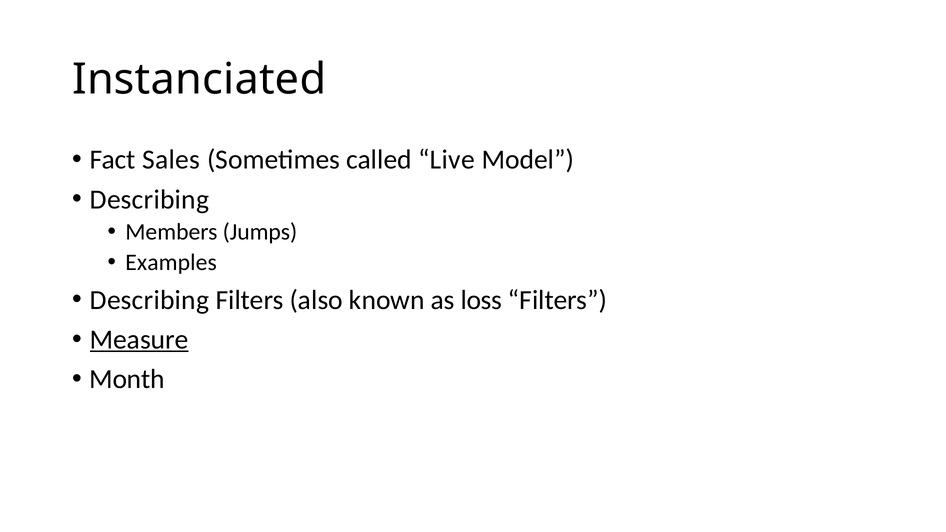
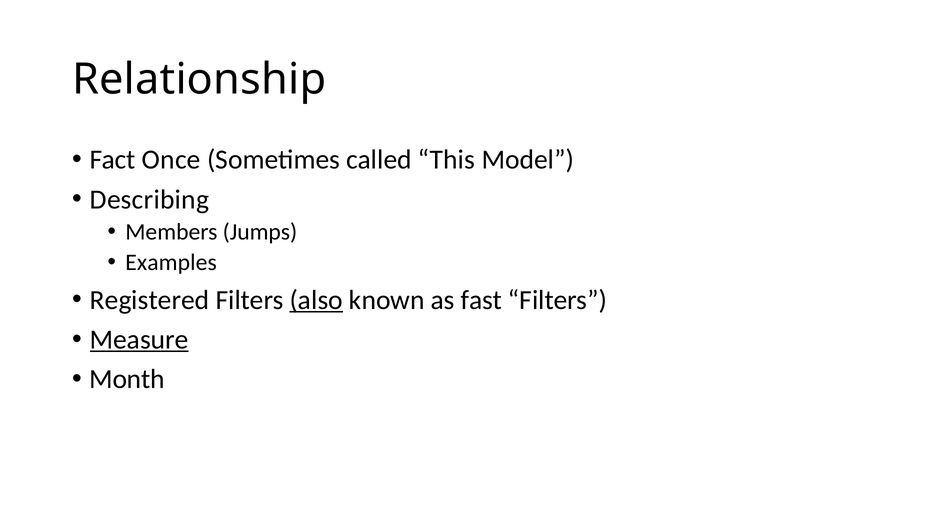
Instanciated: Instanciated -> Relationship
Sales: Sales -> Once
Live: Live -> This
Describing at (149, 300): Describing -> Registered
also underline: none -> present
loss: loss -> fast
